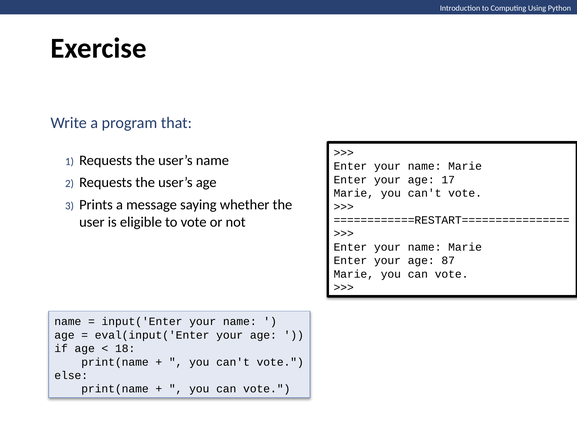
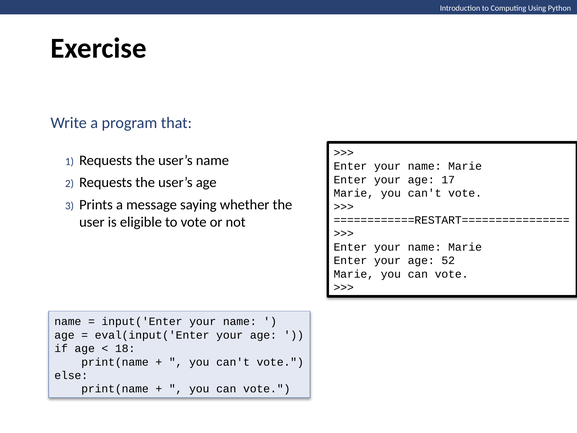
87: 87 -> 52
